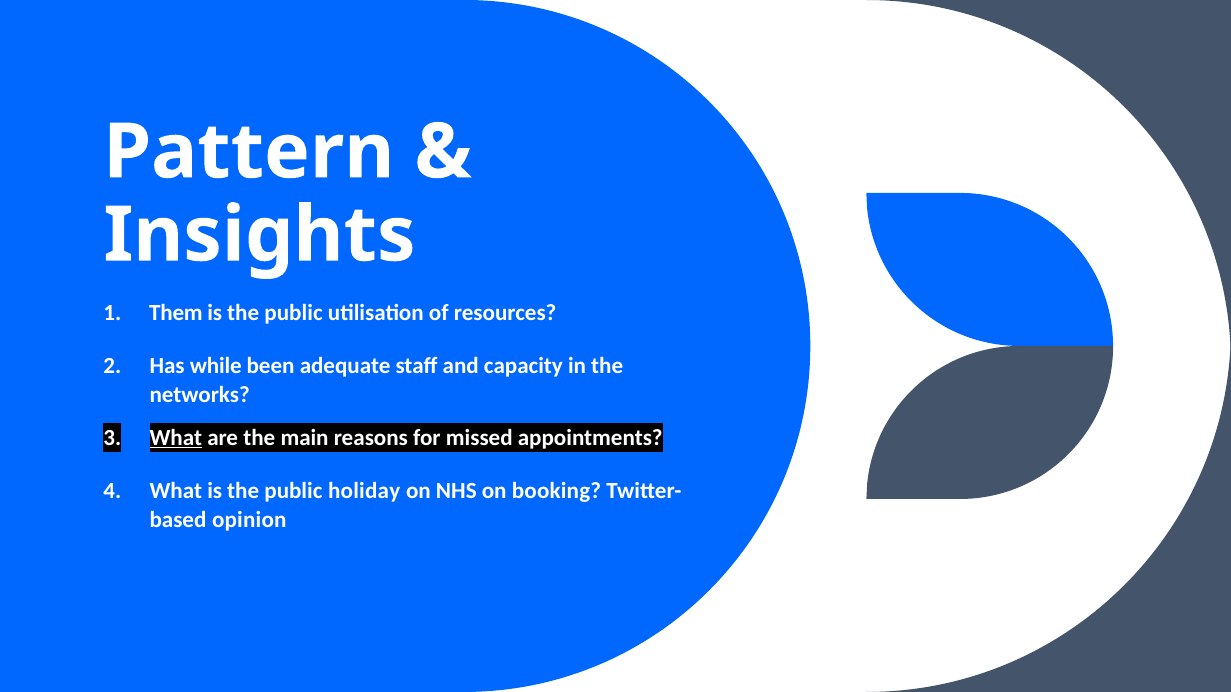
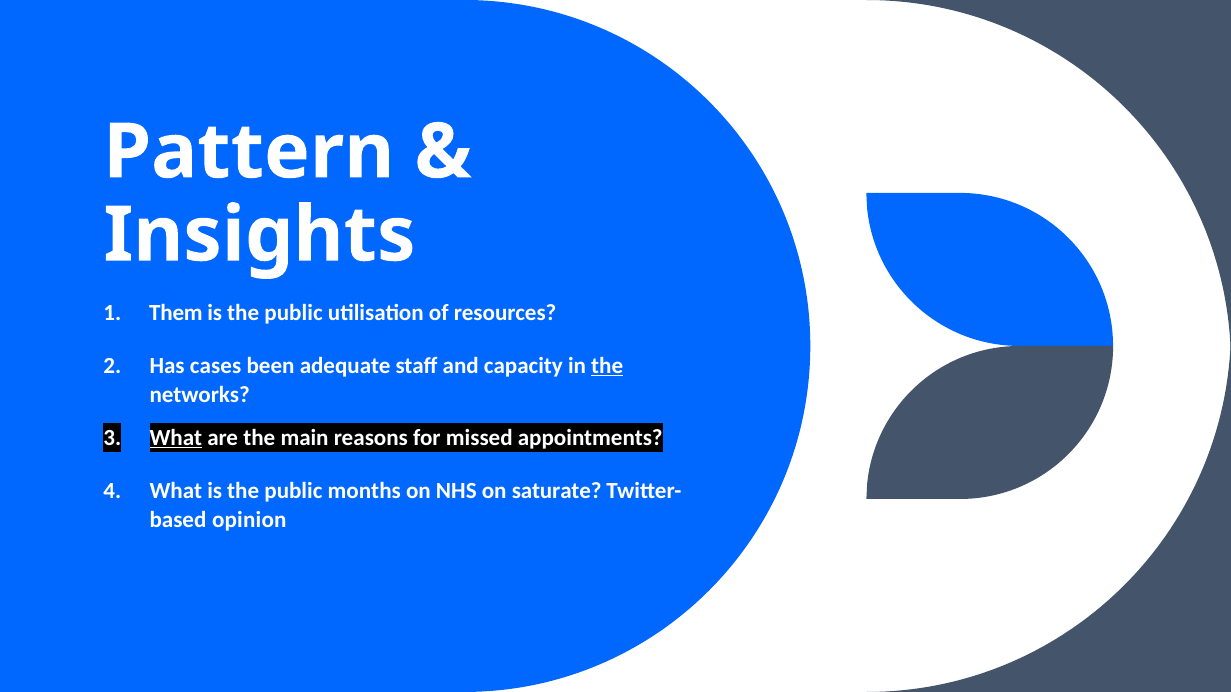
while: while -> cases
the at (607, 366) underline: none -> present
holiday: holiday -> months
booking: booking -> saturate
